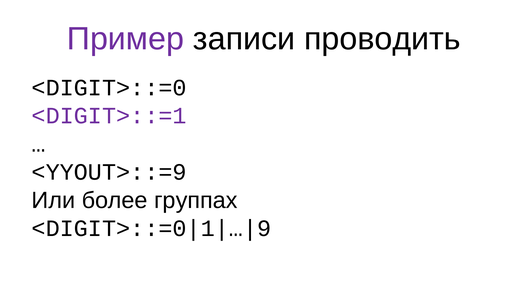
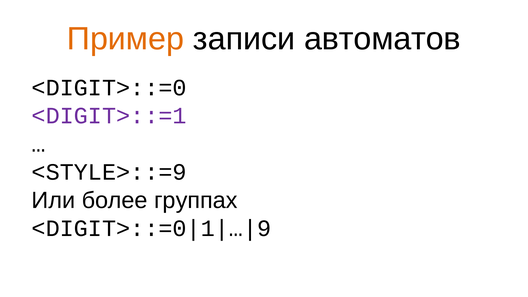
Пример colour: purple -> orange
проводить: проводить -> автоматов
<YYOUT>::=9: <YYOUT>::=9 -> <STYLE>::=9
